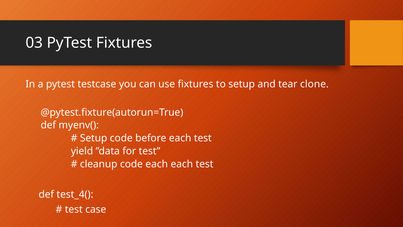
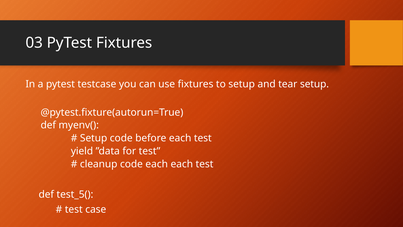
tear clone: clone -> setup
test_4(: test_4( -> test_5(
